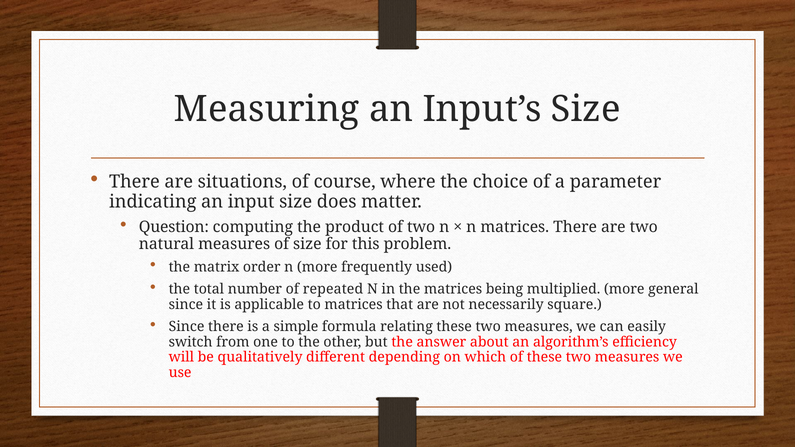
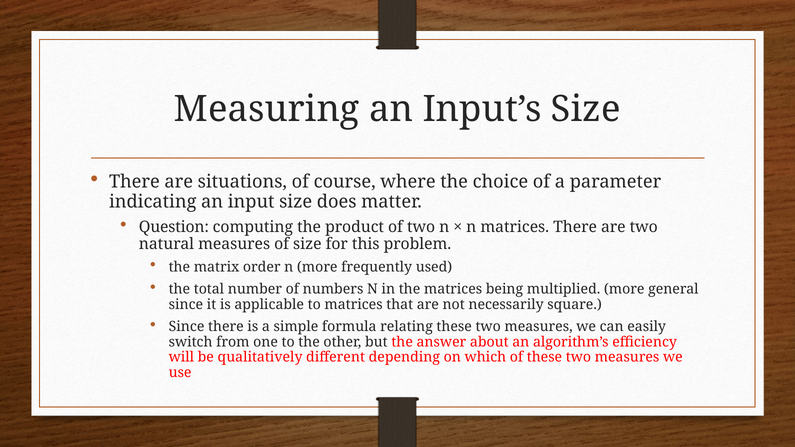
repeated: repeated -> numbers
